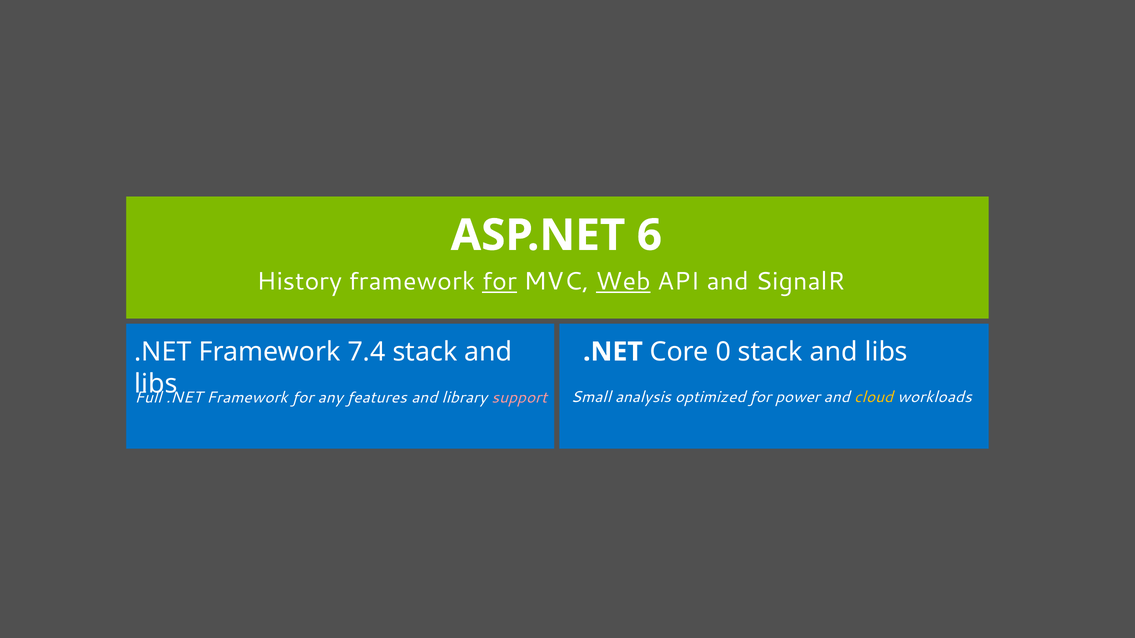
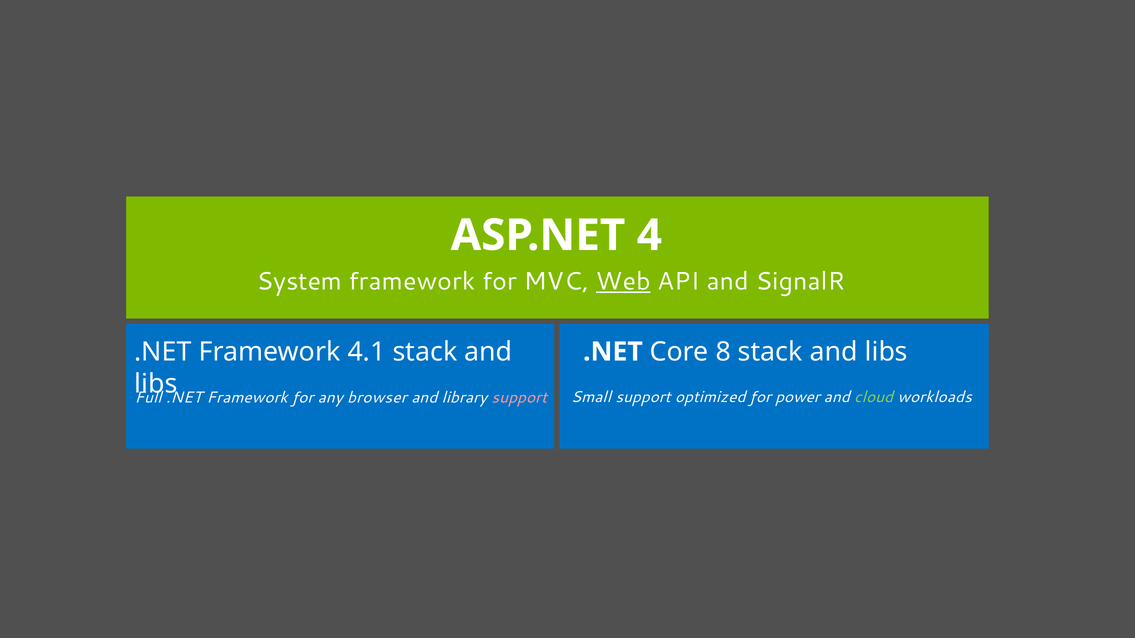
6: 6 -> 4
History: History -> System
for at (500, 282) underline: present -> none
7.4: 7.4 -> 4.1
0: 0 -> 8
features: features -> browser
Small analysis: analysis -> support
cloud colour: yellow -> light green
